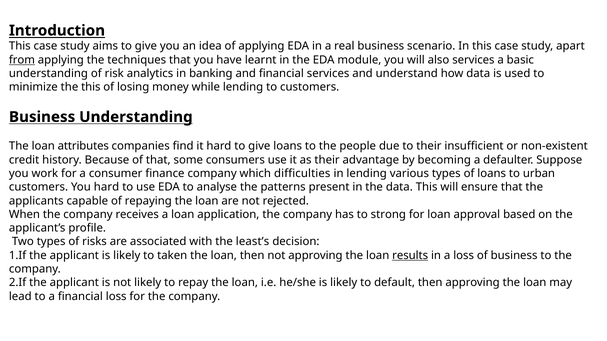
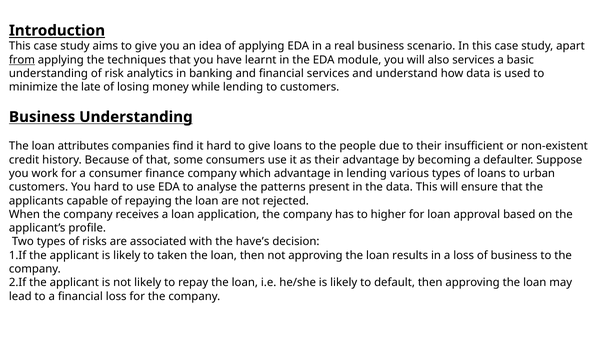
the this: this -> late
which difficulties: difficulties -> advantage
strong: strong -> higher
least’s: least’s -> have’s
results underline: present -> none
